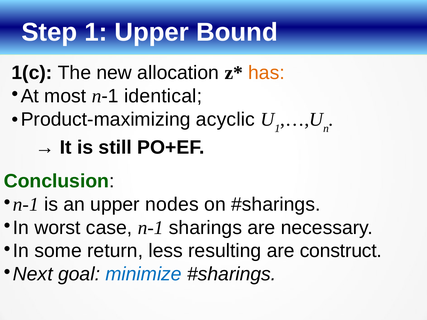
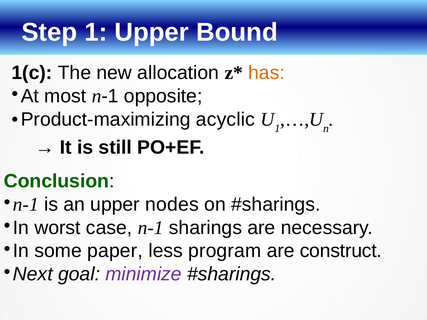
identical: identical -> opposite
return: return -> paper
resulting: resulting -> program
minimize colour: blue -> purple
